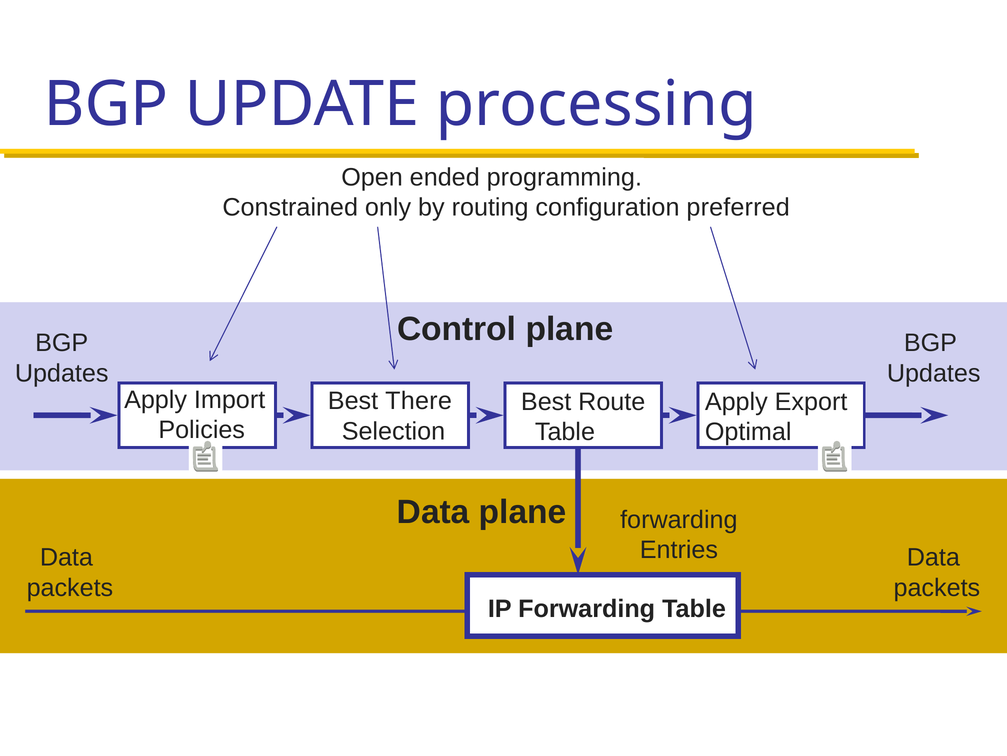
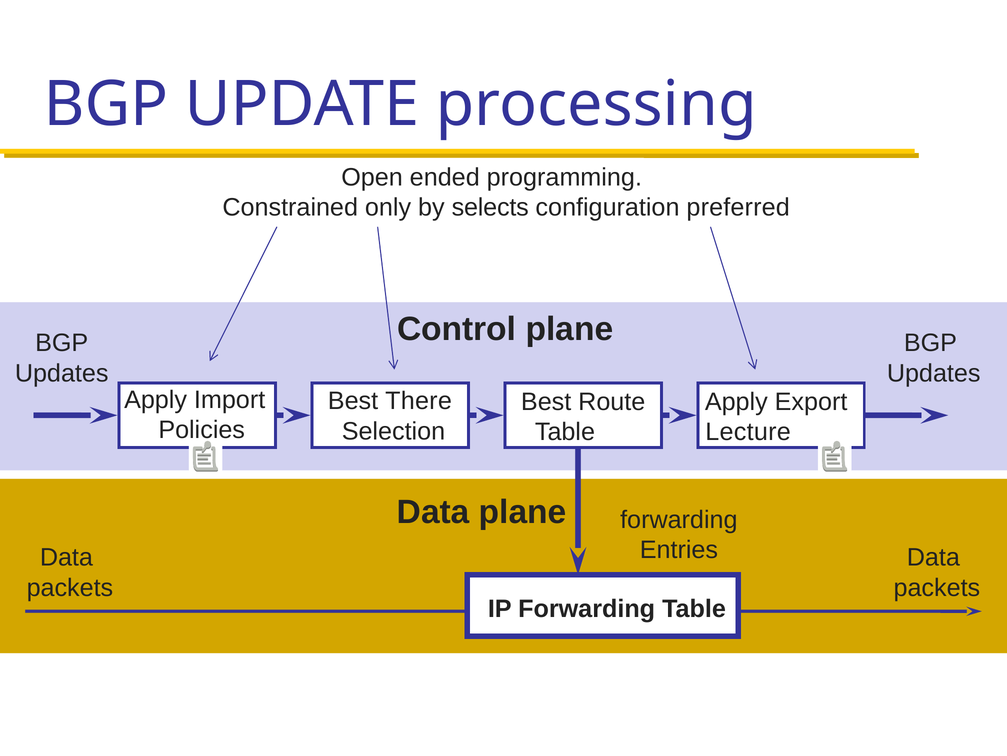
routing: routing -> selects
Optimal: Optimal -> Lecture
